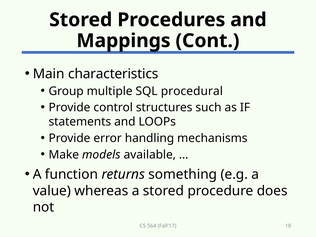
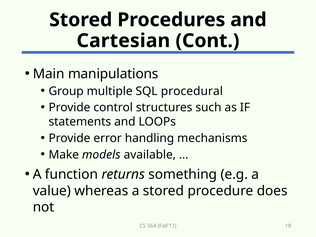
Mappings: Mappings -> Cartesian
characteristics: characteristics -> manipulations
